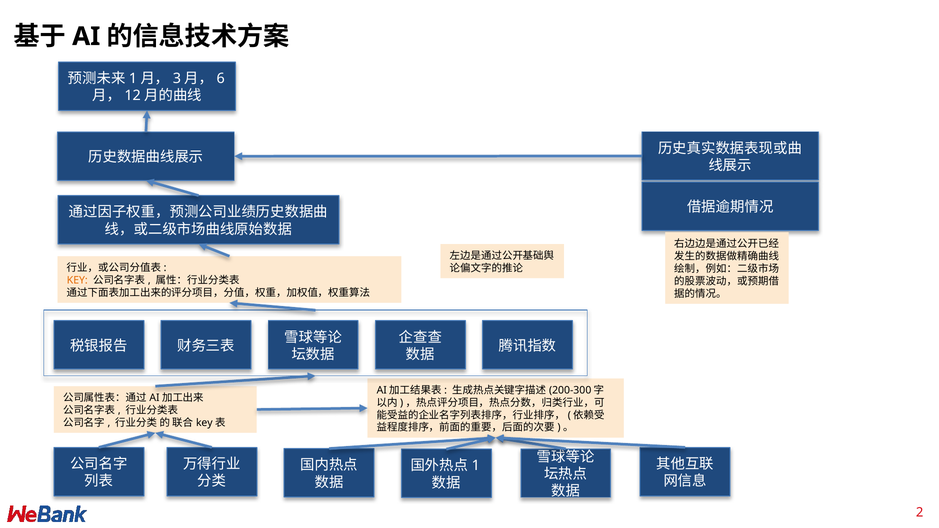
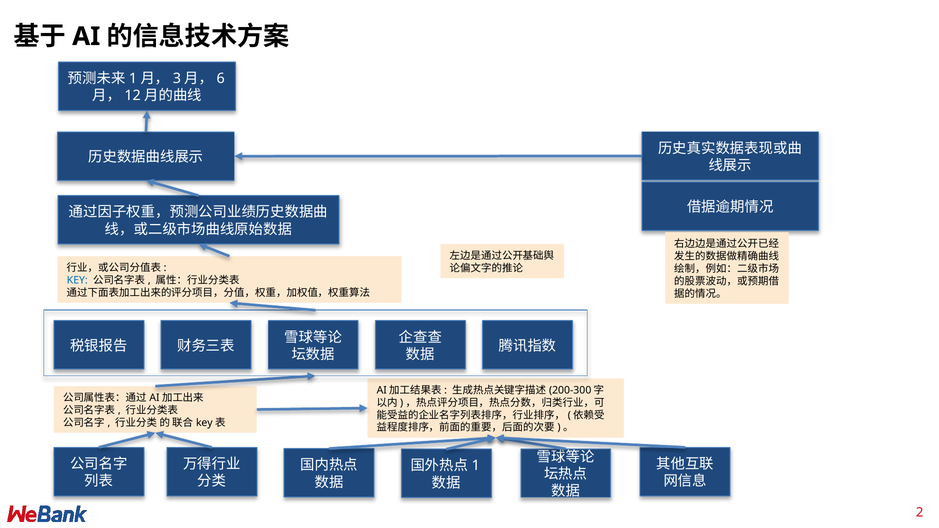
KEY colour: orange -> blue
